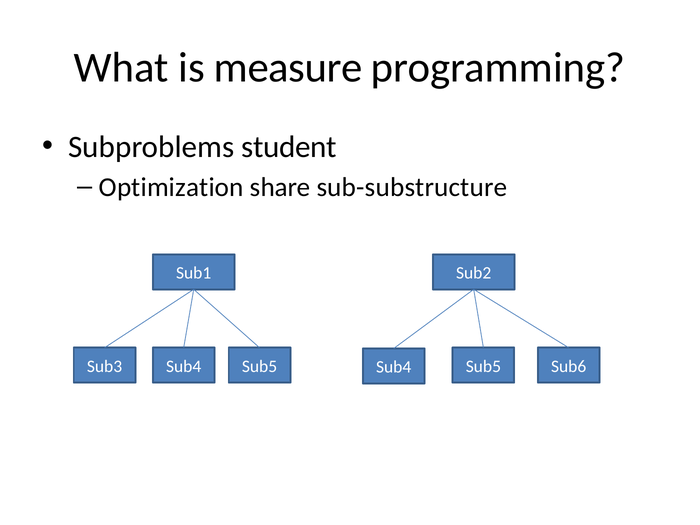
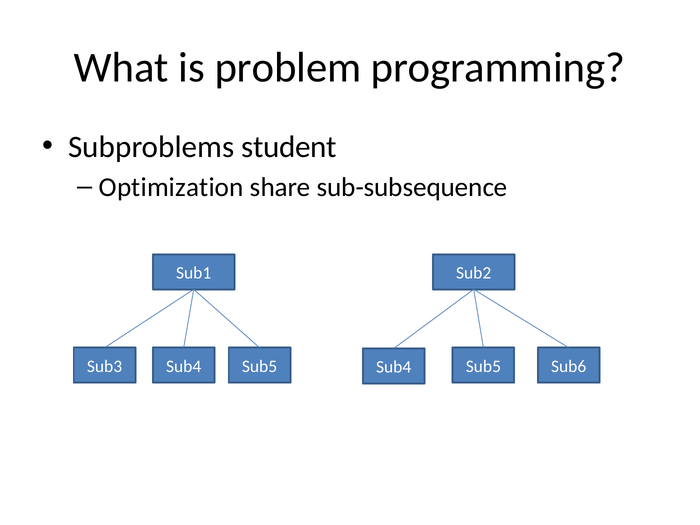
measure: measure -> problem
sub-substructure: sub-substructure -> sub-subsequence
